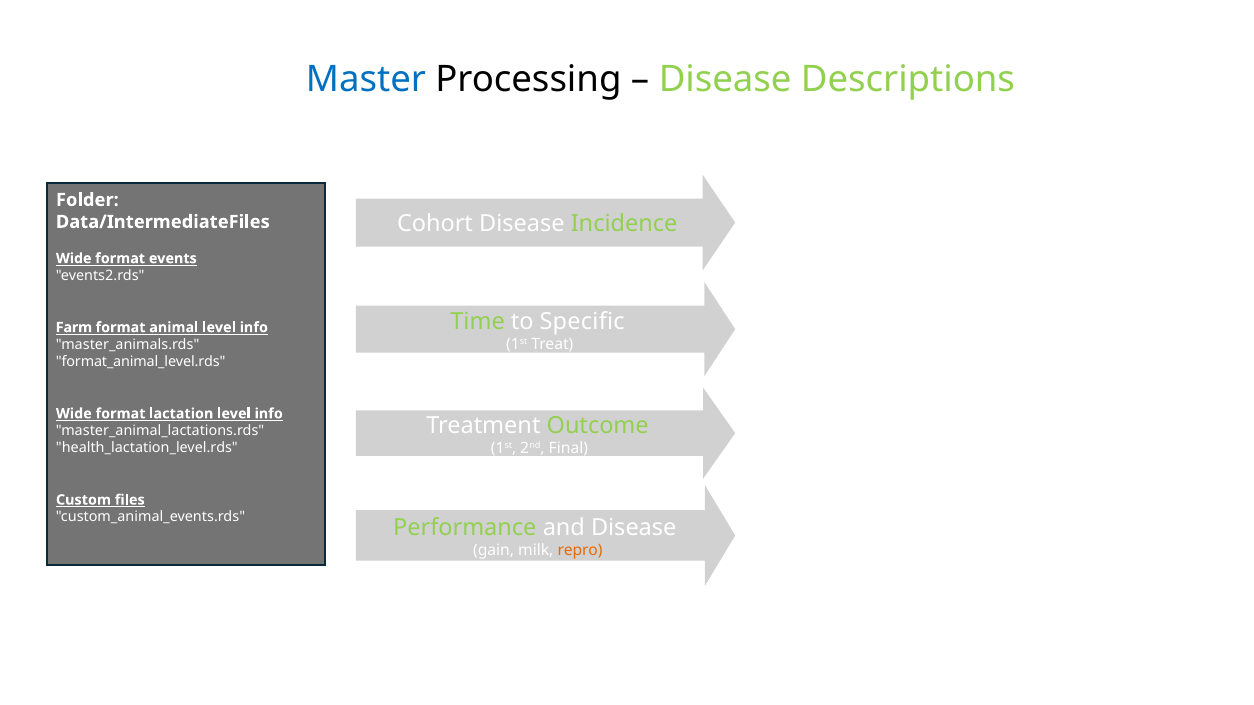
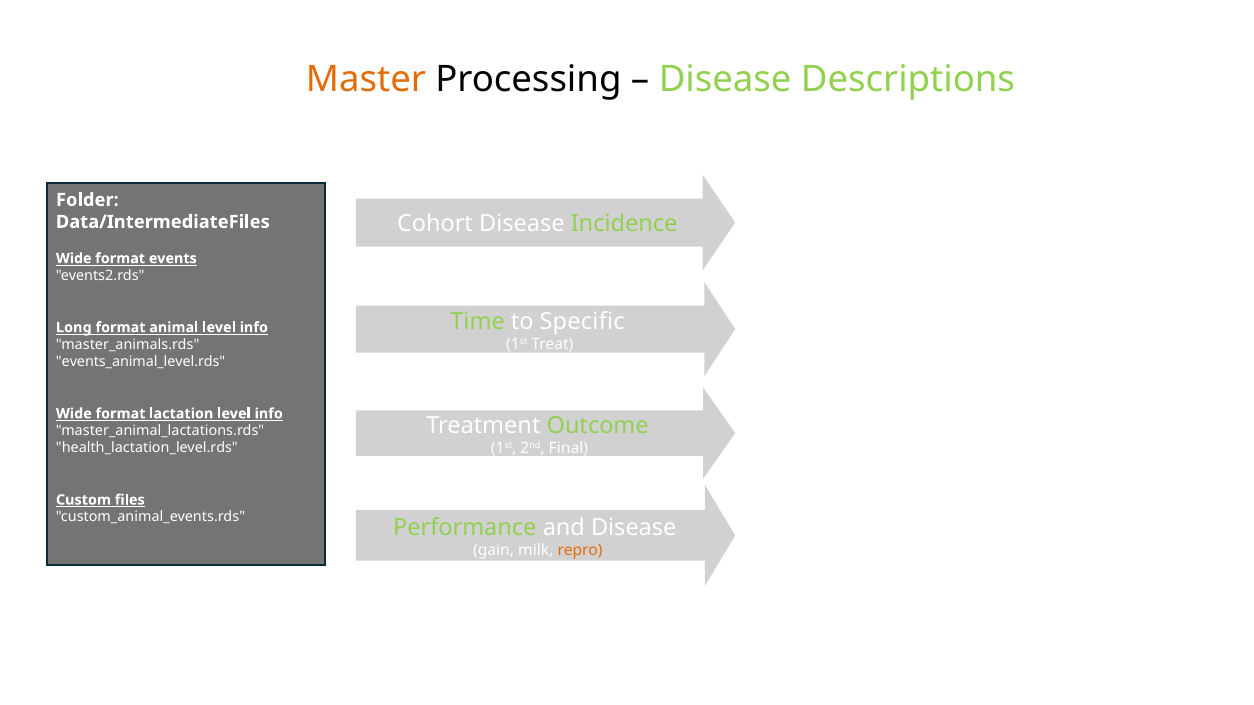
Master colour: blue -> orange
Farm: Farm -> Long
format_animal_level.rds: format_animal_level.rds -> events_animal_level.rds
